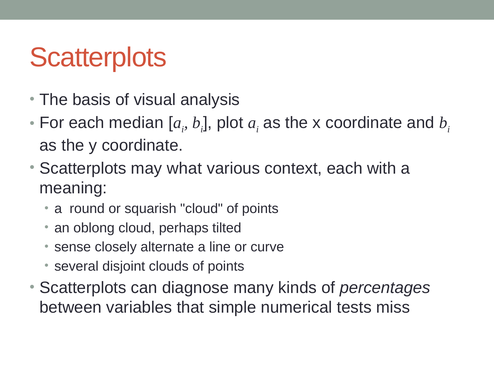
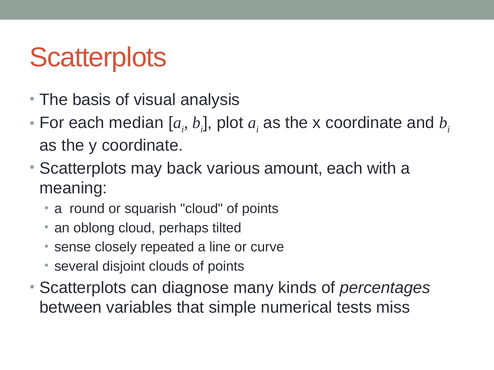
what: what -> back
context: context -> amount
alternate: alternate -> repeated
